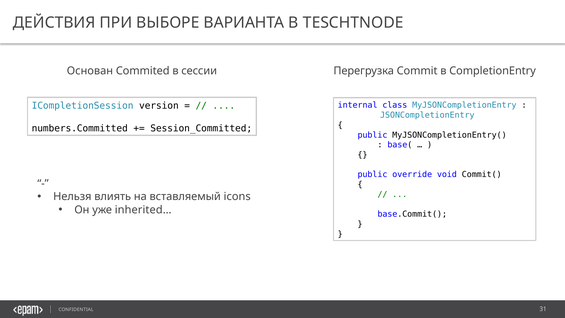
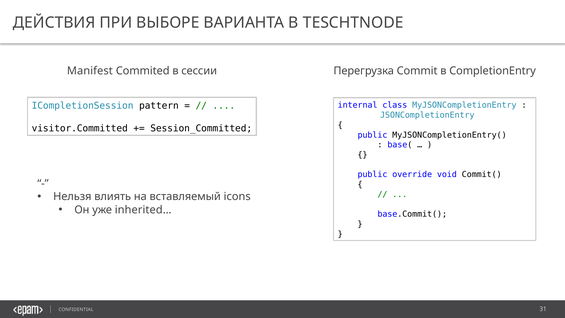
Основан: Основан -> Manifest
version: version -> pattern
numbers.Committed: numbers.Committed -> visitor.Committed
